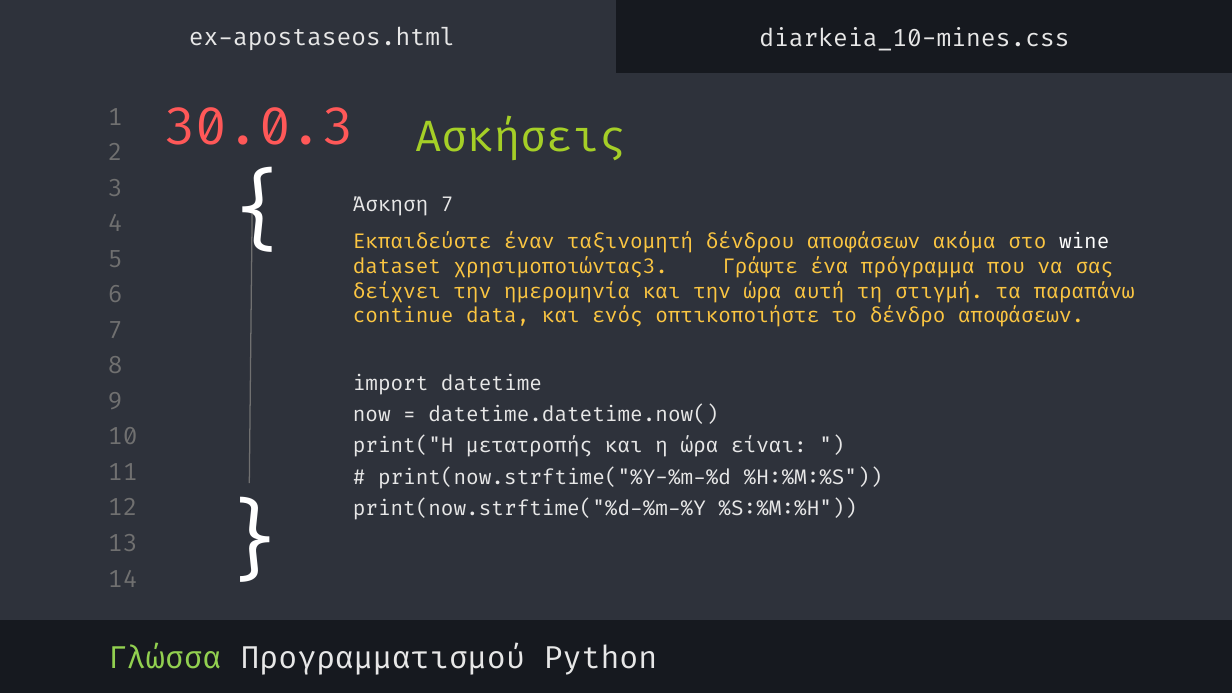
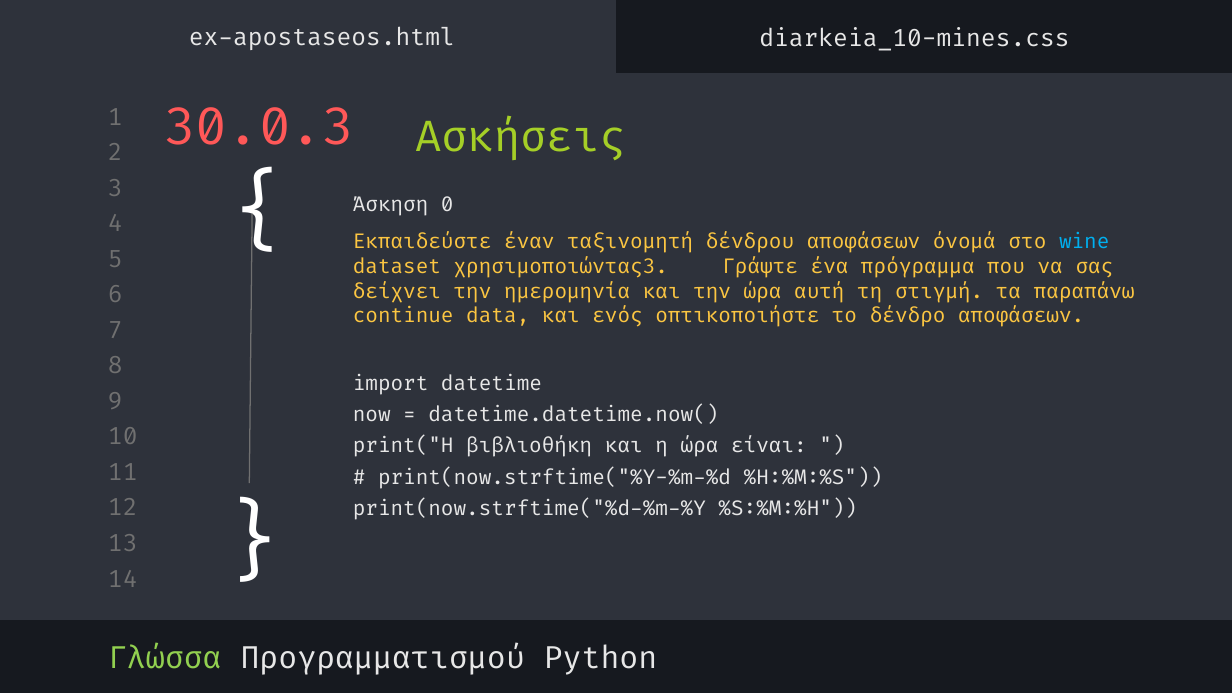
Άσκηση 7: 7 -> 0
ακόμα: ακόμα -> όνομά
wine colour: white -> light blue
μετατροπής: μετατροπής -> βιβλιοθήκη
